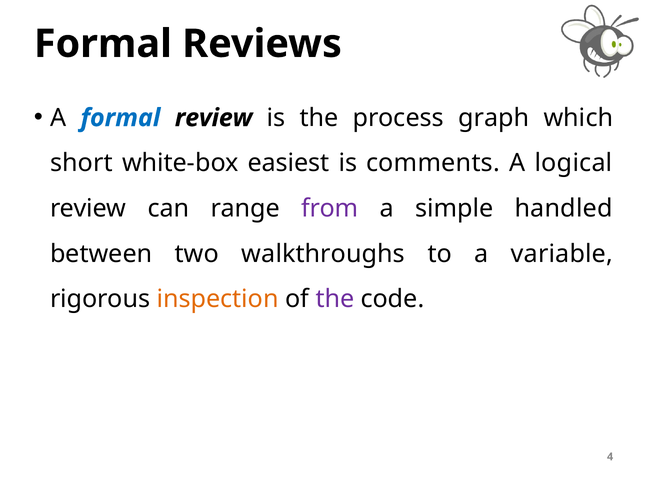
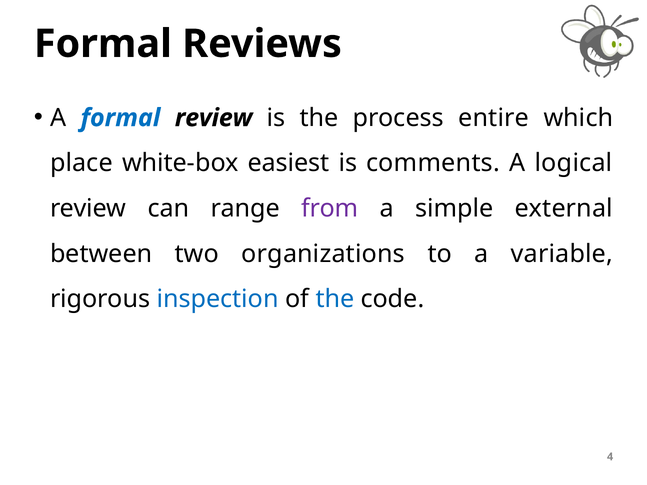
graph: graph -> entire
short: short -> place
handled: handled -> external
walkthroughs: walkthroughs -> organizations
inspection colour: orange -> blue
the at (335, 299) colour: purple -> blue
